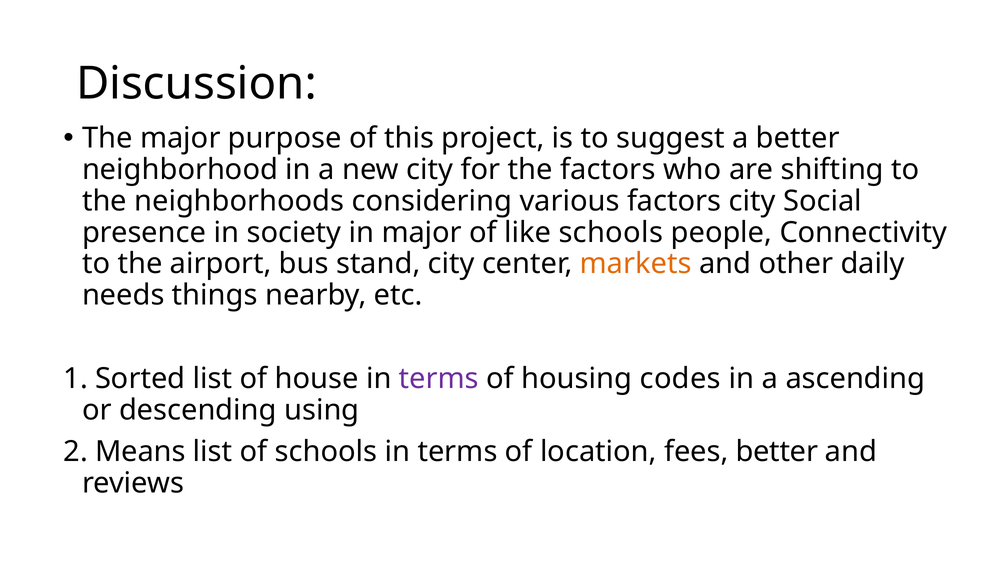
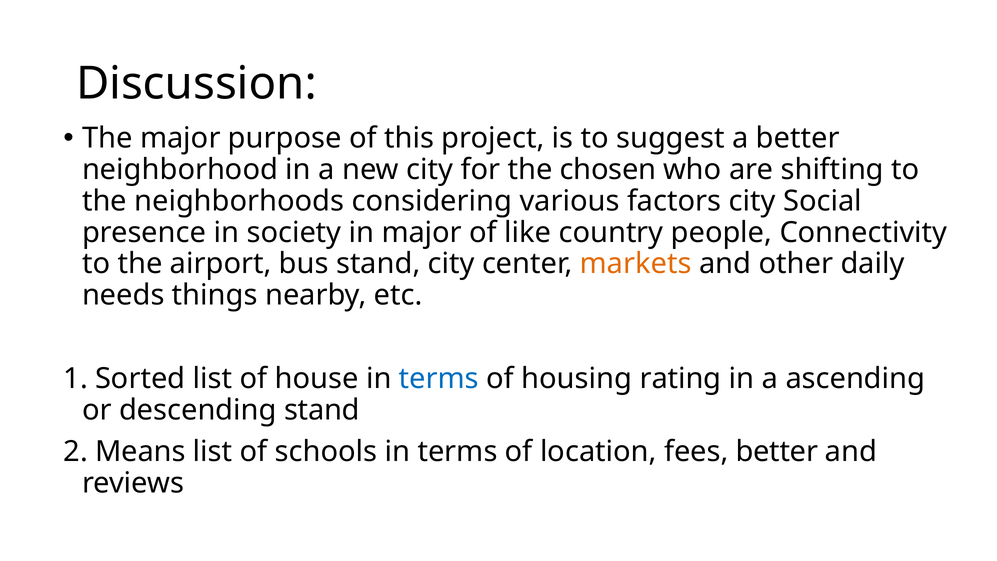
the factors: factors -> chosen
like schools: schools -> country
terms at (439, 378) colour: purple -> blue
codes: codes -> rating
descending using: using -> stand
